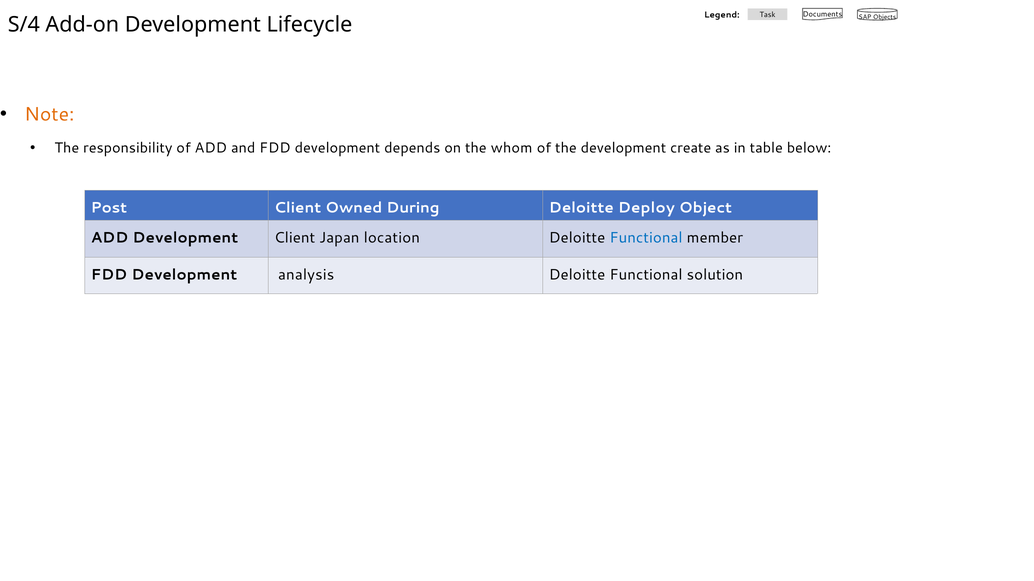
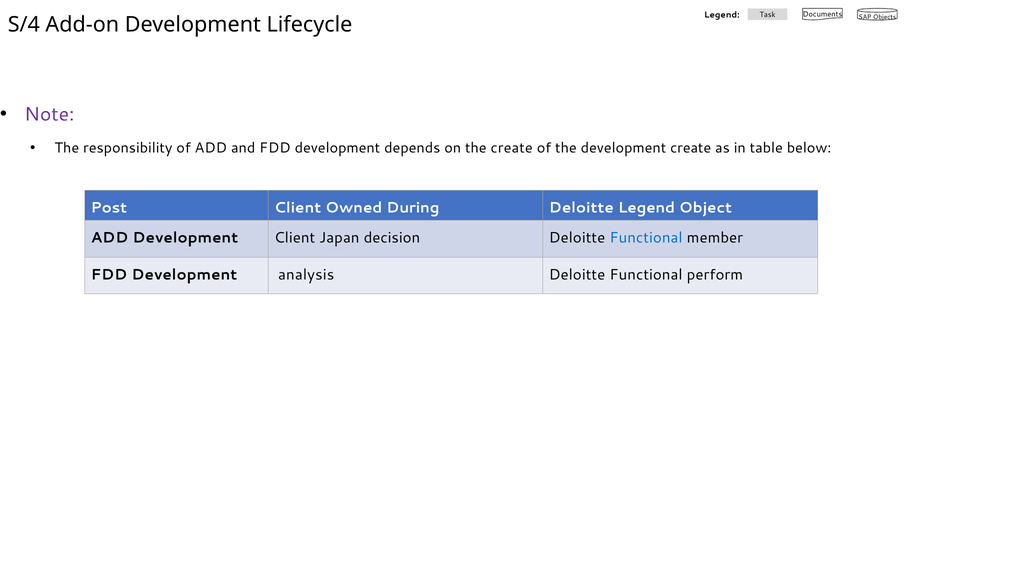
Note colour: orange -> purple
the whom: whom -> create
Deloitte Deploy: Deploy -> Legend
location: location -> decision
solution: solution -> perform
